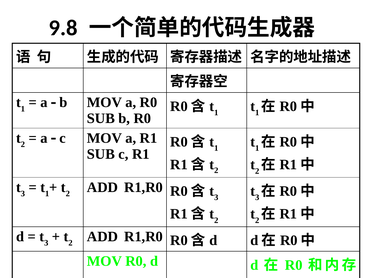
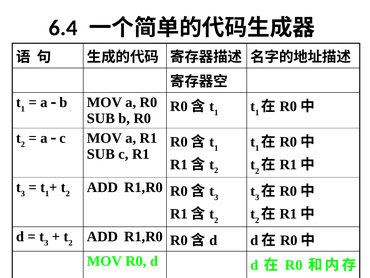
9.8: 9.8 -> 6.4
